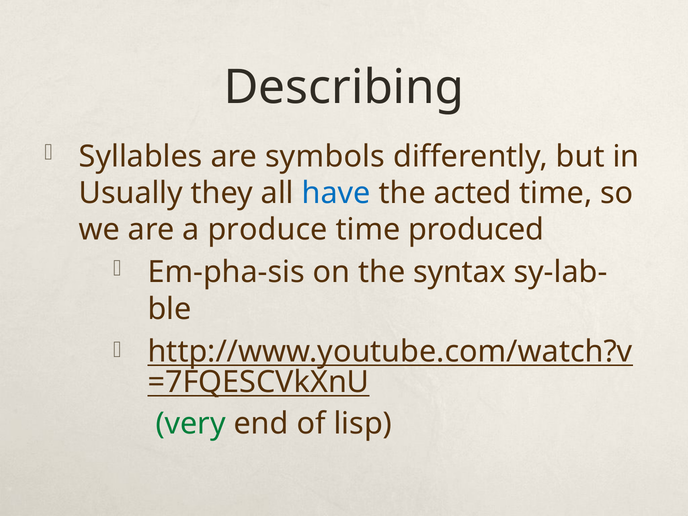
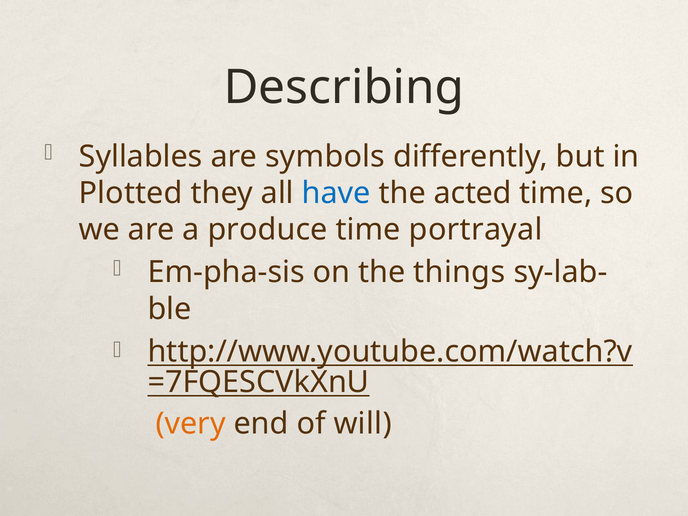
Usually: Usually -> Plotted
produced: produced -> portrayal
syntax: syntax -> things
very colour: green -> orange
lisp: lisp -> will
